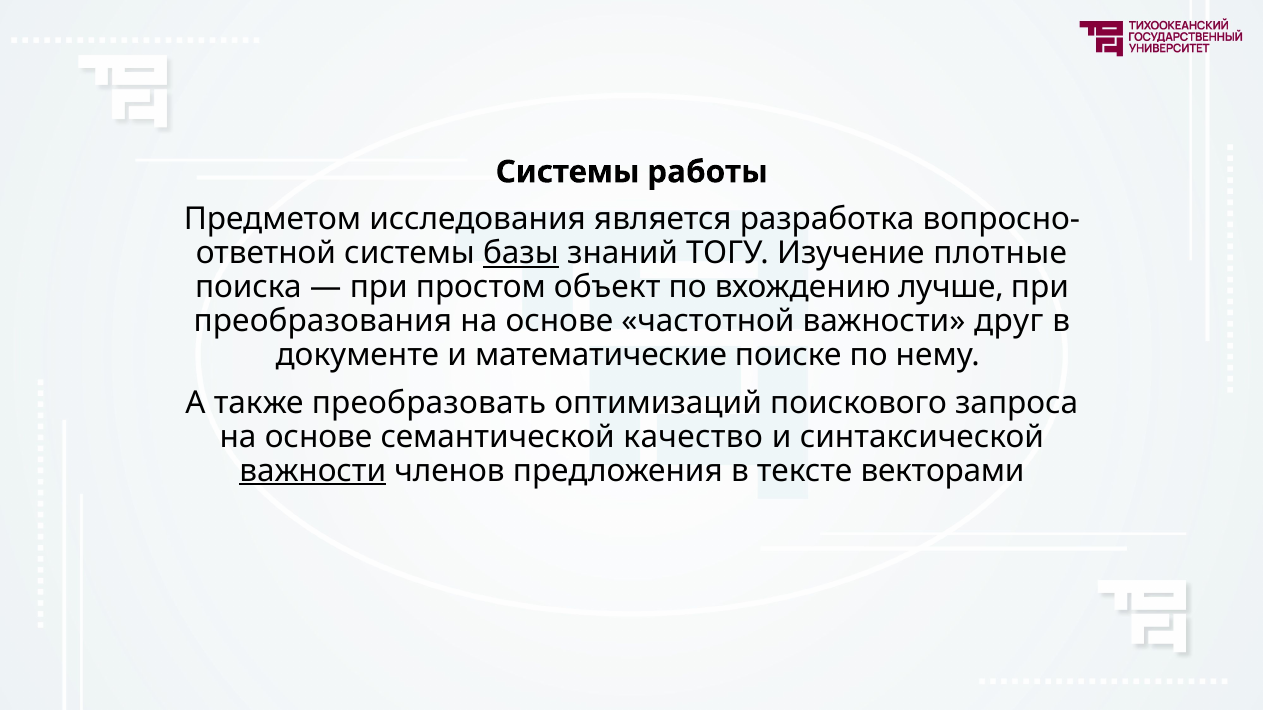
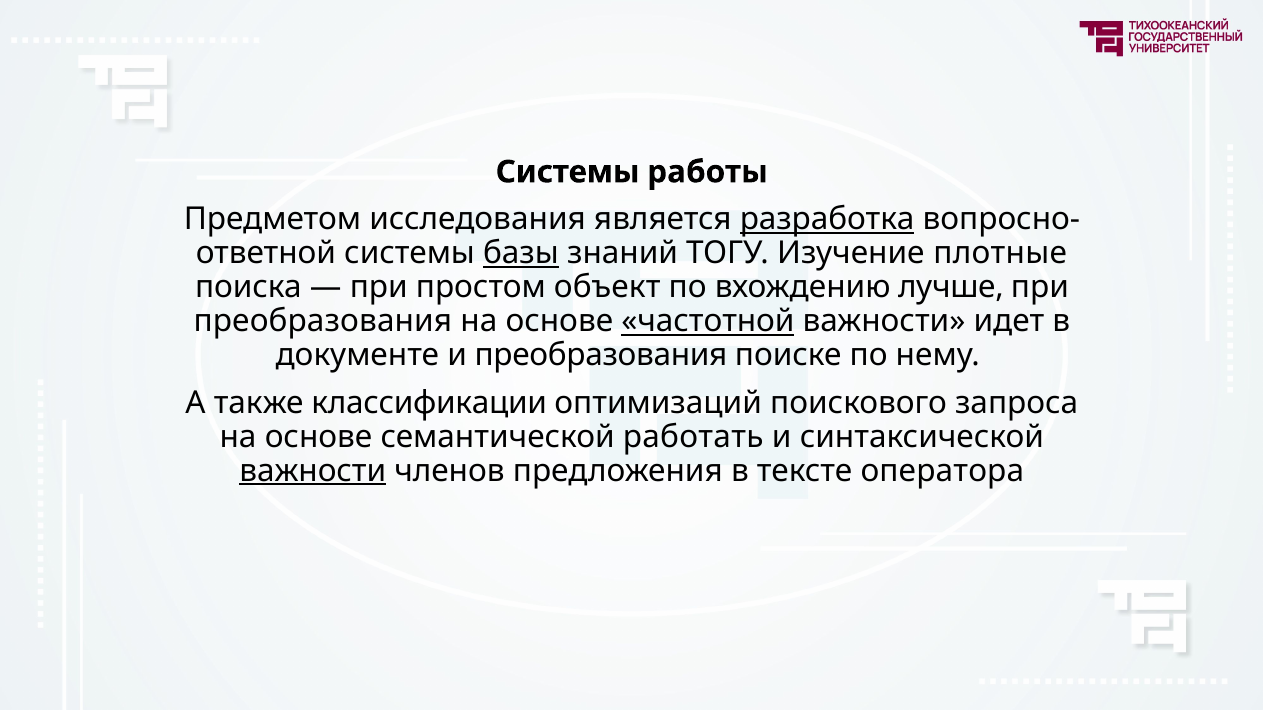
разработка underline: none -> present
частотной underline: none -> present
друг: друг -> идет
и математические: математические -> преобразования
преобразовать: преобразовать -> классификации
качество: качество -> работать
векторами: векторами -> оператора
